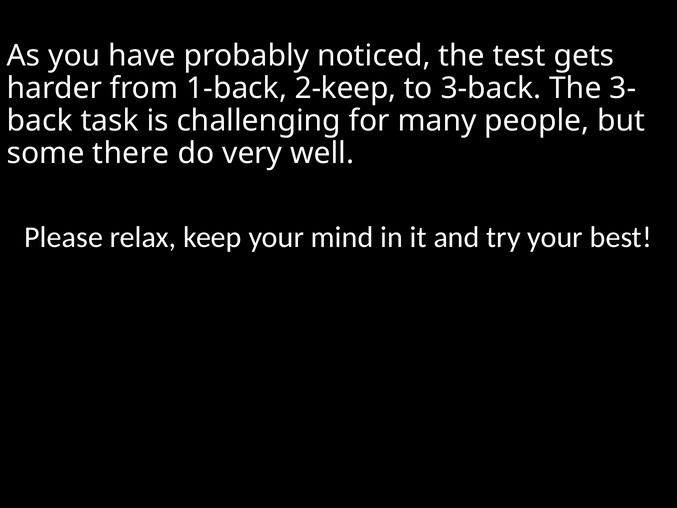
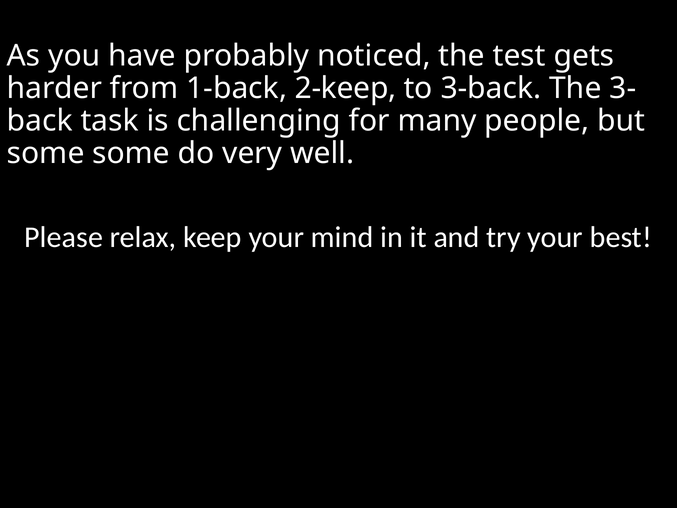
some there: there -> some
